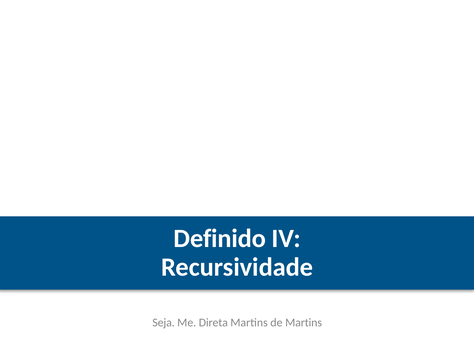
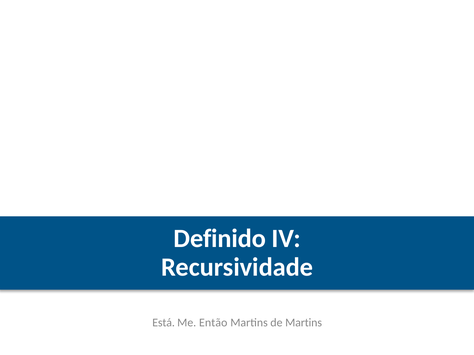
Seja: Seja -> Está
Direta: Direta -> Então
